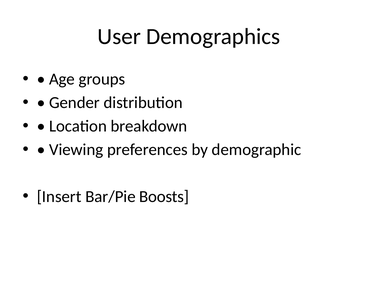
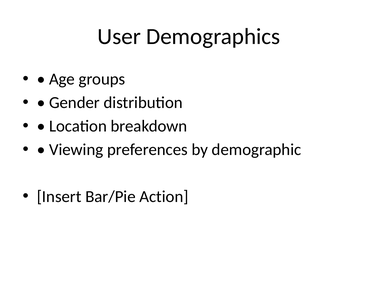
Boosts: Boosts -> Action
